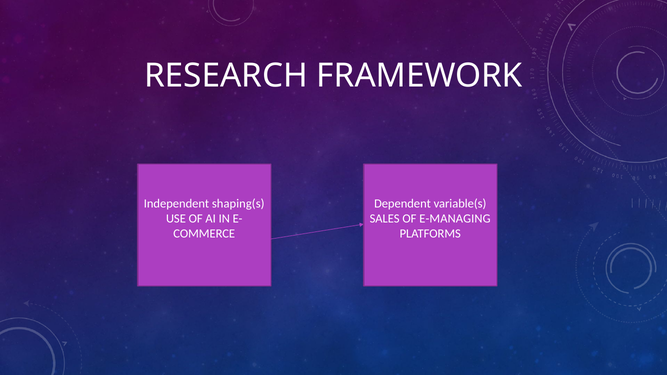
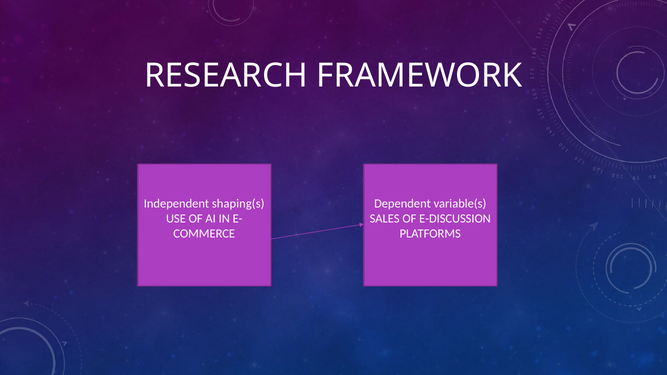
E-MANAGING: E-MANAGING -> E-DISCUSSION
